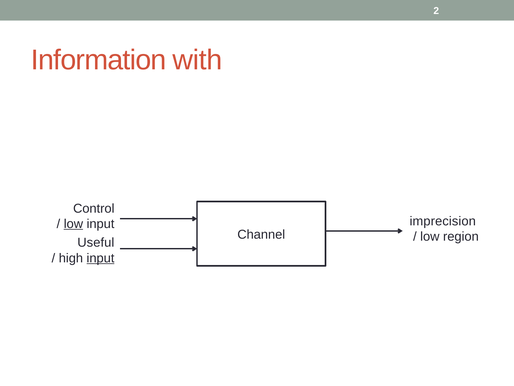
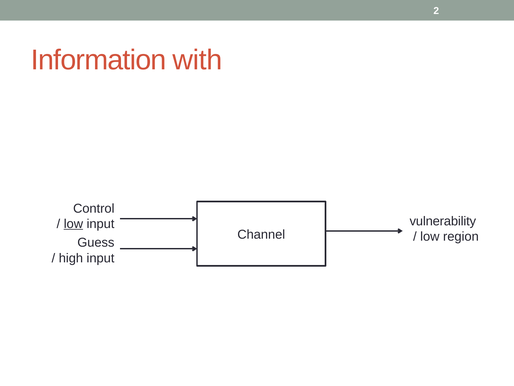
imprecision: imprecision -> vulnerability
Useful: Useful -> Guess
input at (101, 258) underline: present -> none
